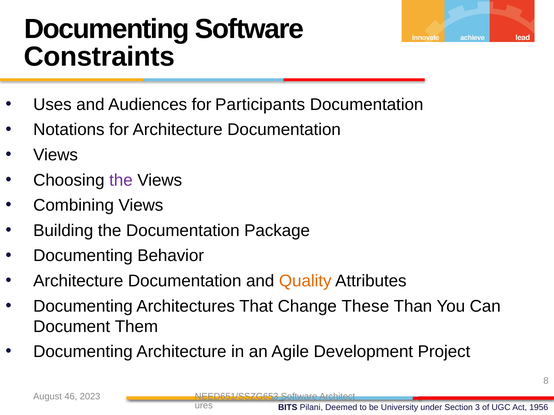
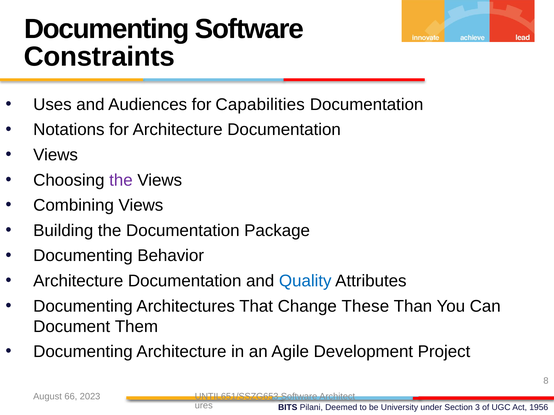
Participants: Participants -> Capabilities
Quality colour: orange -> blue
46: 46 -> 66
NEED651/SSZG653: NEED651/SSZG653 -> UNTIL651/SSZG653
